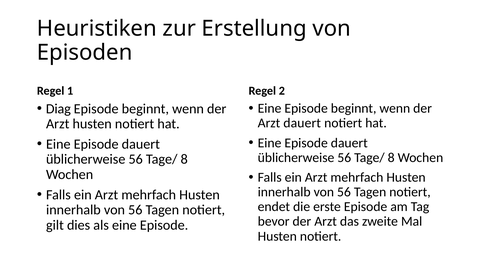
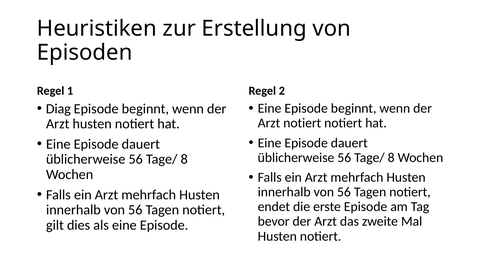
Arzt dauert: dauert -> notiert
